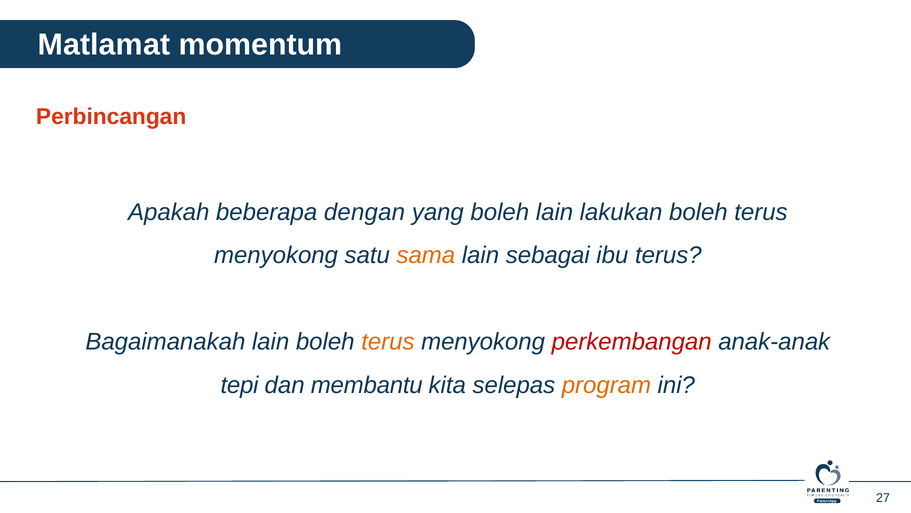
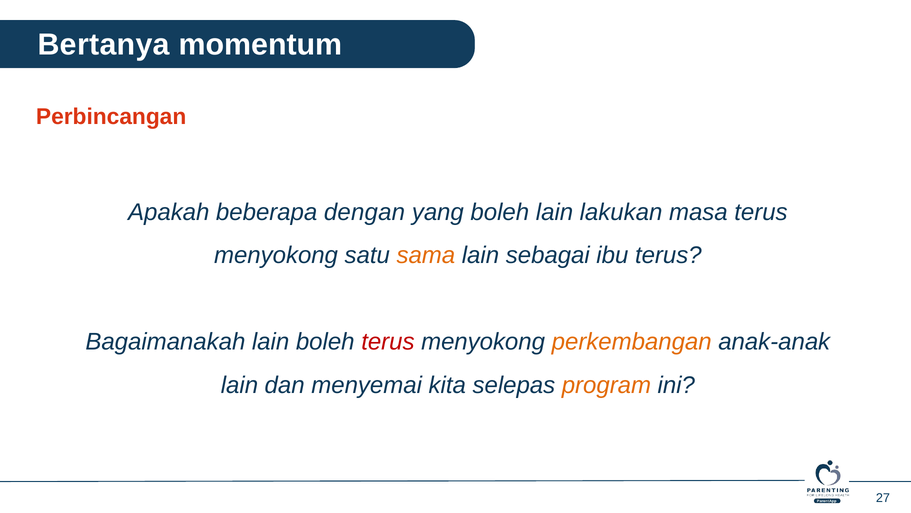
Matlamat: Matlamat -> Bertanya
lakukan boleh: boleh -> masa
terus at (388, 342) colour: orange -> red
perkembangan colour: red -> orange
tepi at (240, 385): tepi -> lain
membantu: membantu -> menyemai
